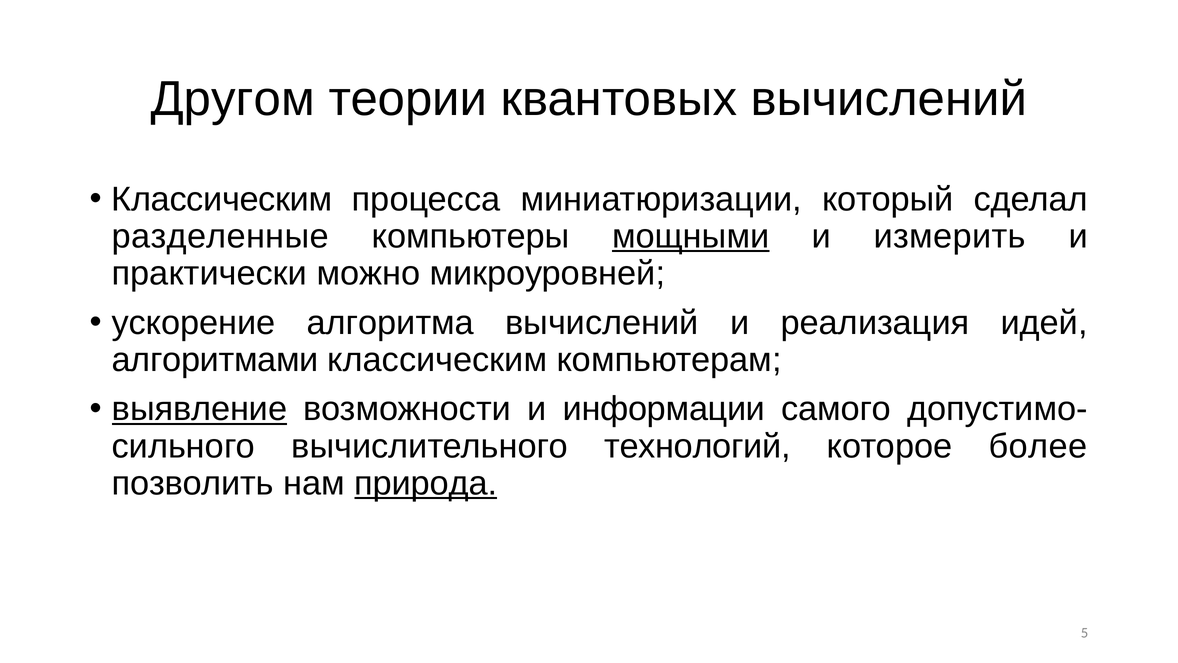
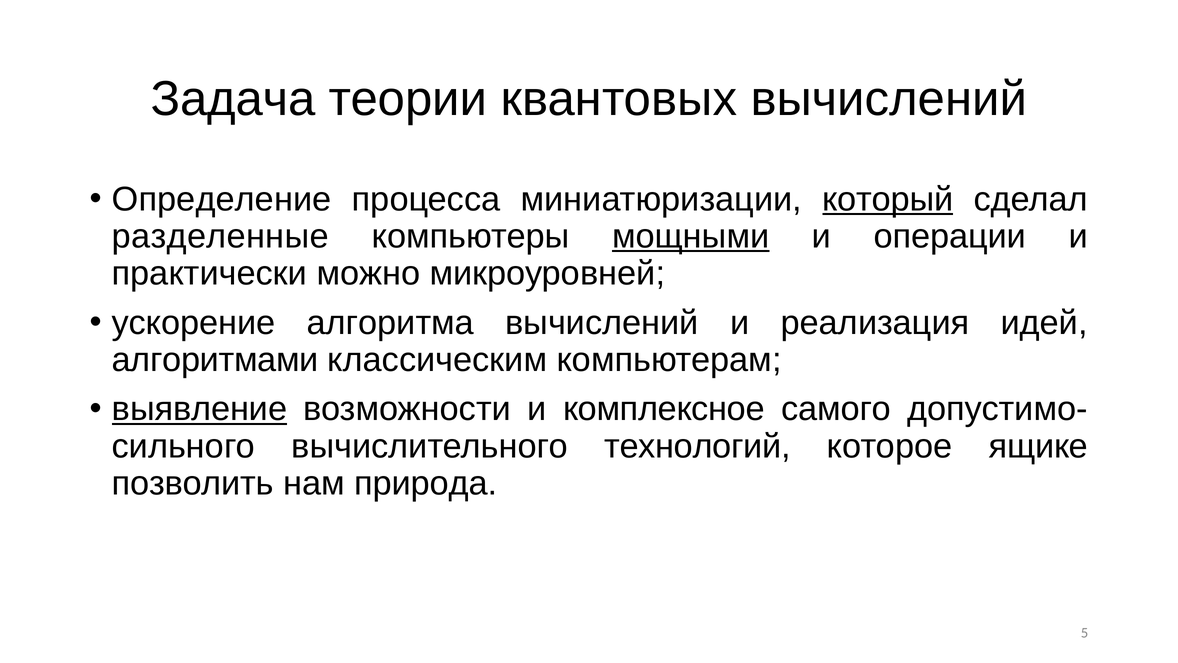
Другом: Другом -> Задача
Классическим at (222, 199): Классическим -> Определение
который underline: none -> present
измерить: измерить -> операции
информации: информации -> комплексное
более: более -> ящике
природа underline: present -> none
